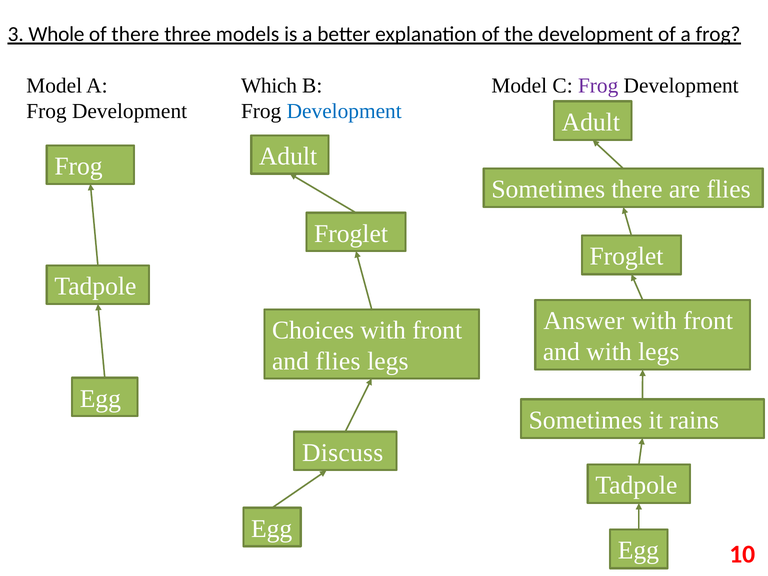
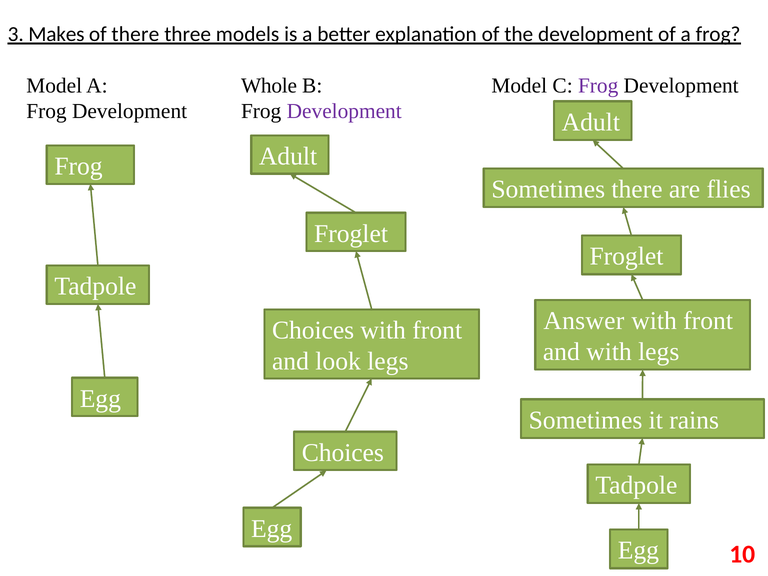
Whole: Whole -> Makes
Which: Which -> Whole
Development at (344, 111) colour: blue -> purple
and flies: flies -> look
Discuss at (343, 453): Discuss -> Choices
